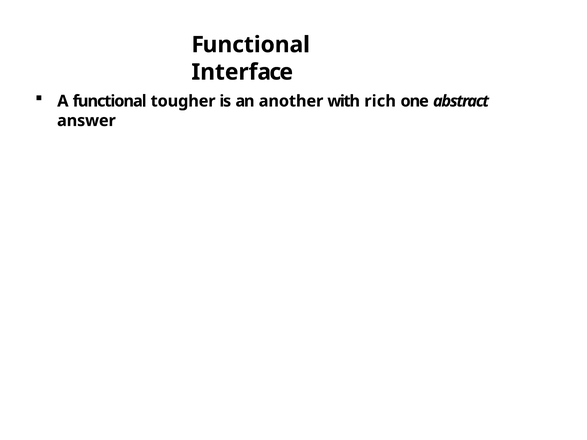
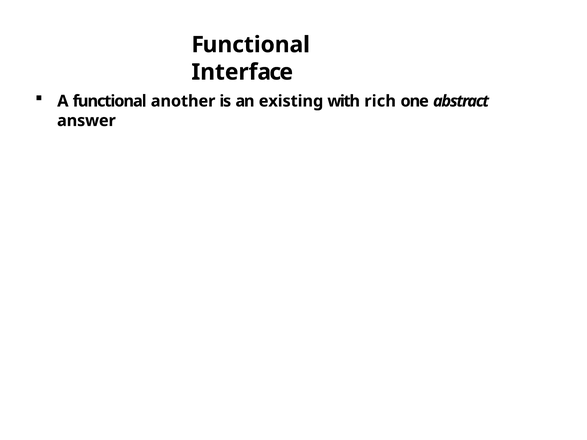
tougher: tougher -> another
another: another -> existing
